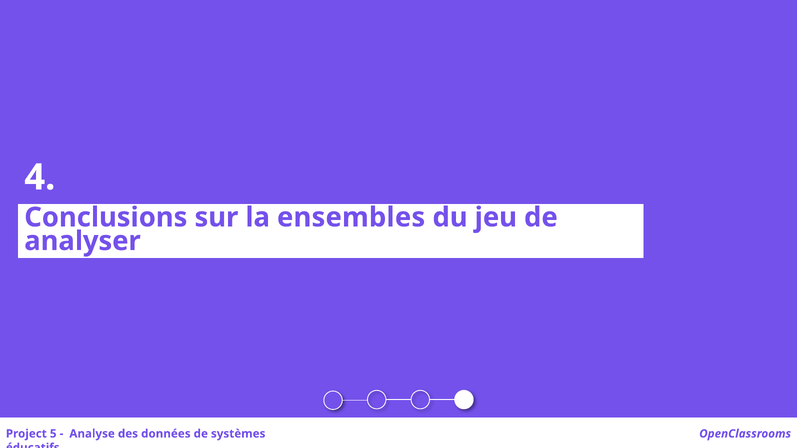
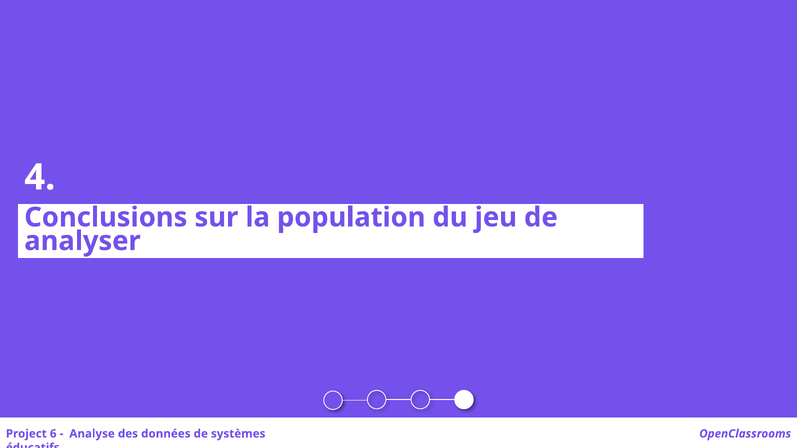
ensembles: ensembles -> population
5: 5 -> 6
